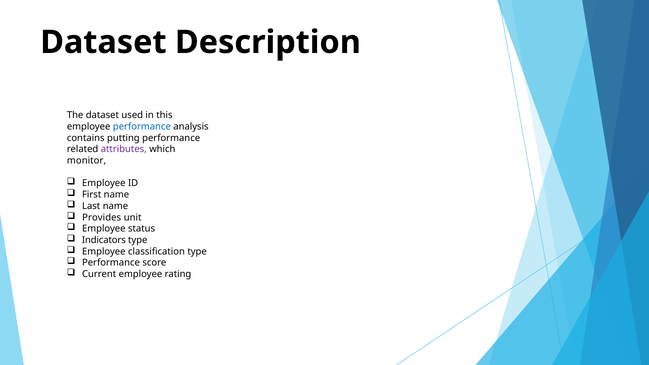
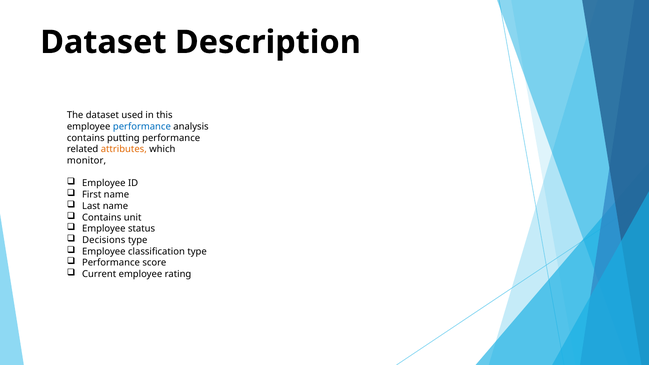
attributes colour: purple -> orange
Provides at (102, 217): Provides -> Contains
Indicators: Indicators -> Decisions
